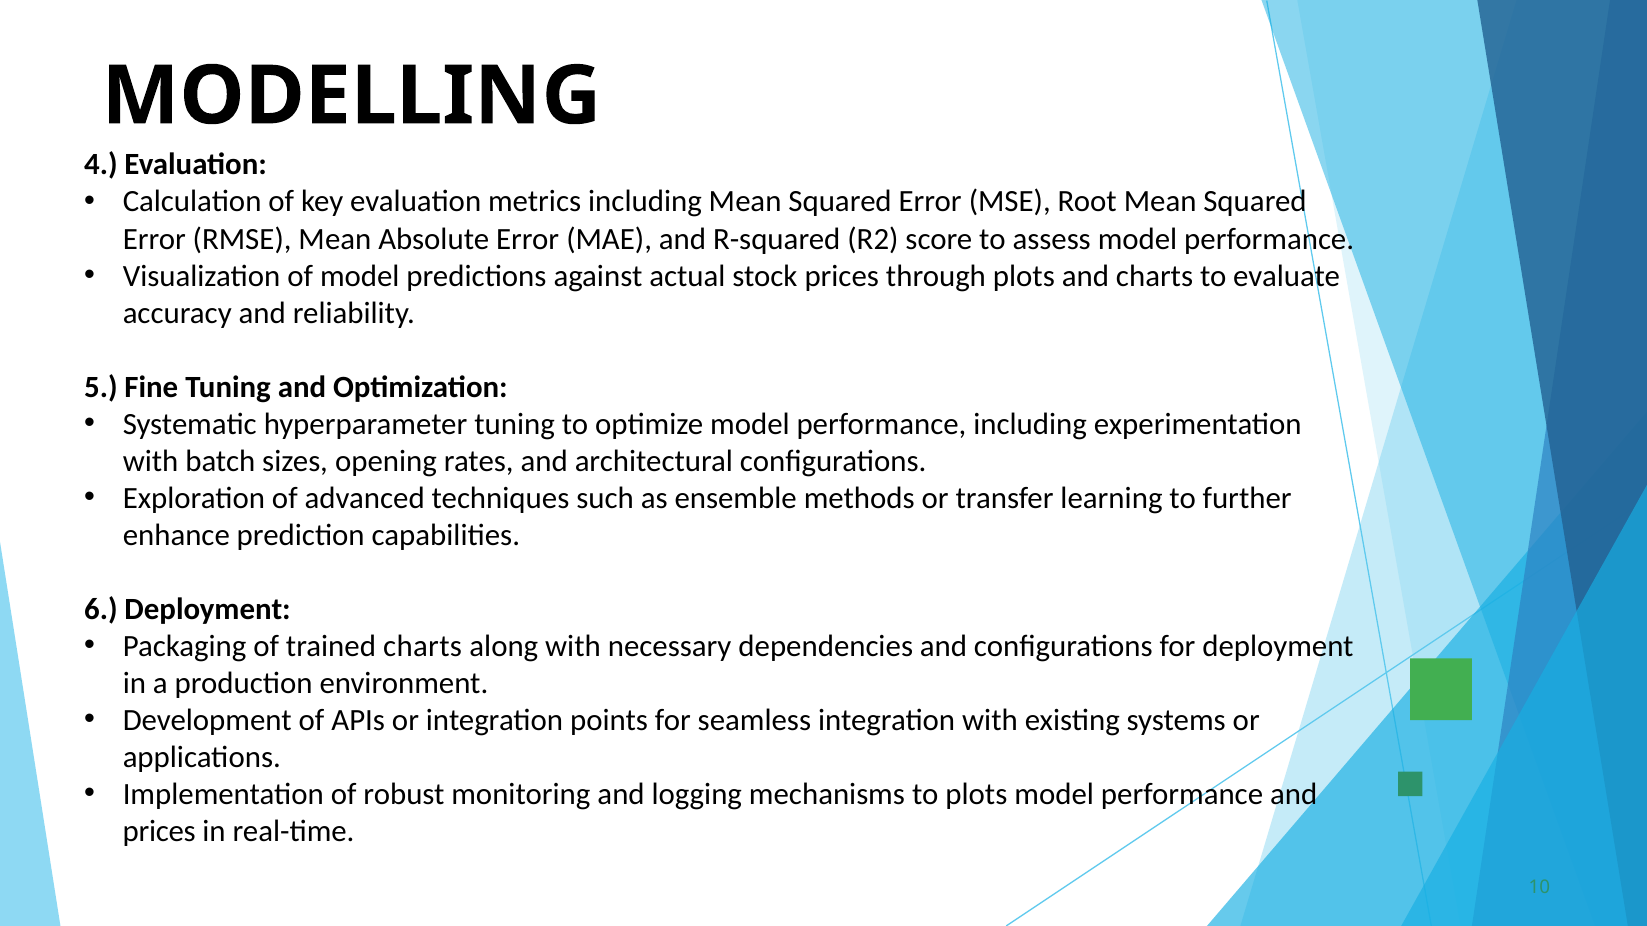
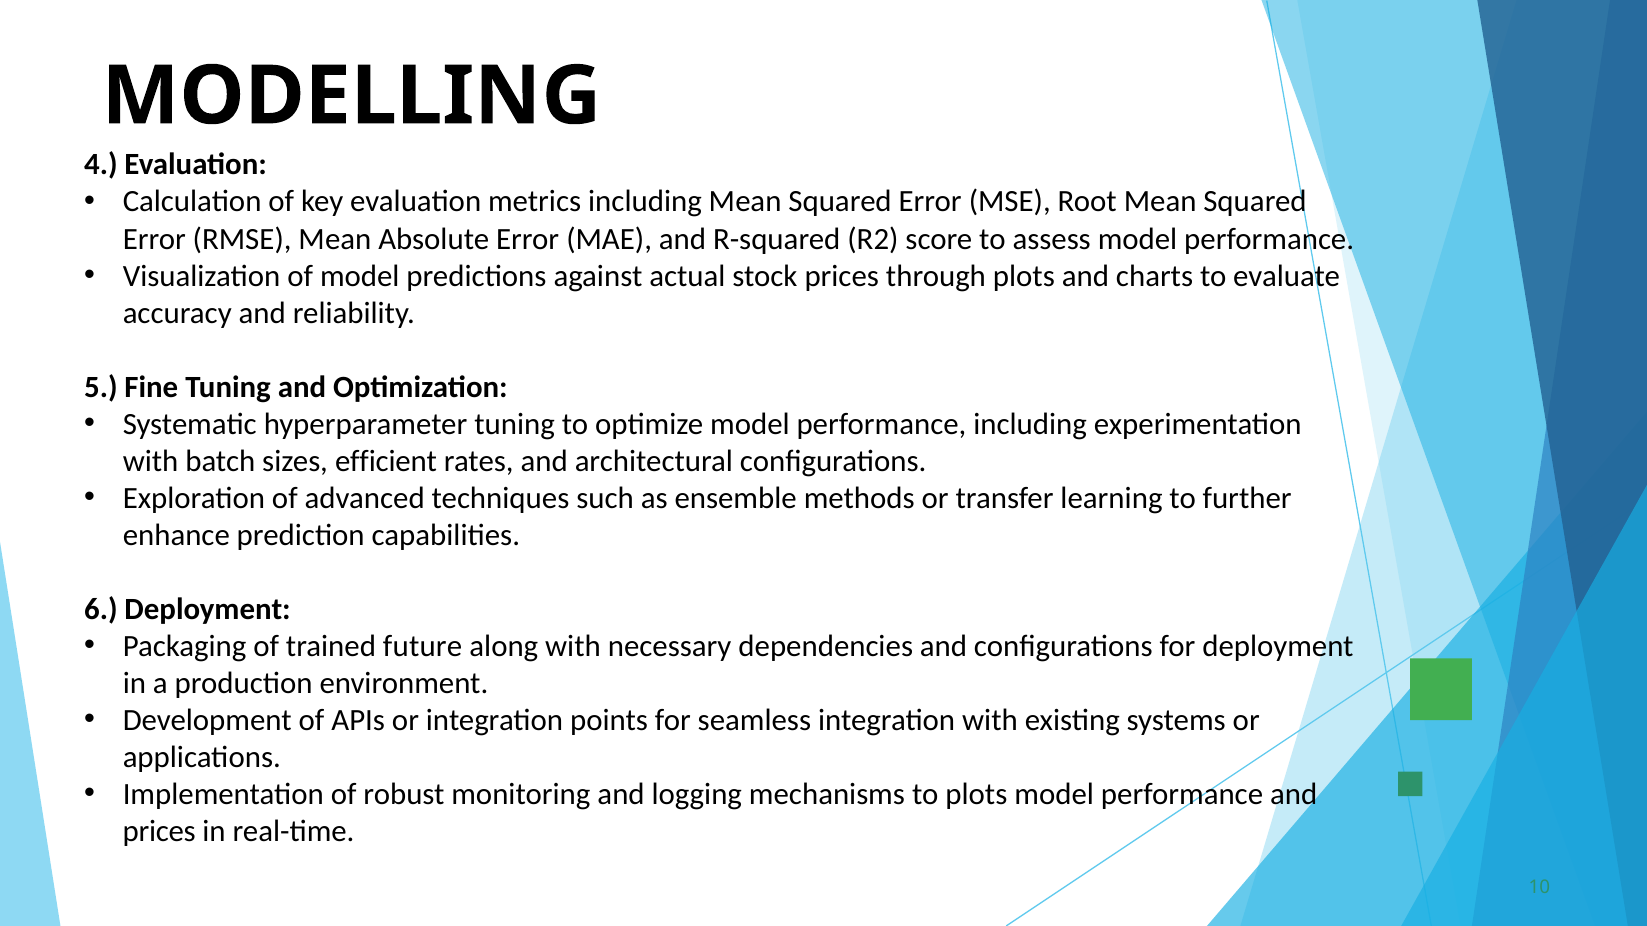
opening: opening -> efficient
trained charts: charts -> future
